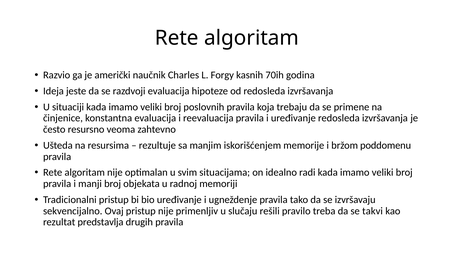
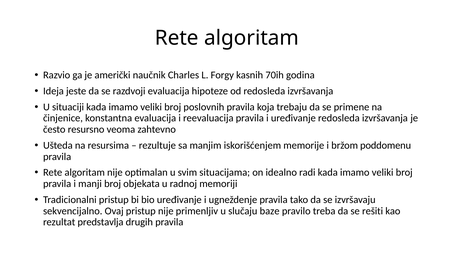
rešili: rešili -> baze
takvi: takvi -> rešiti
